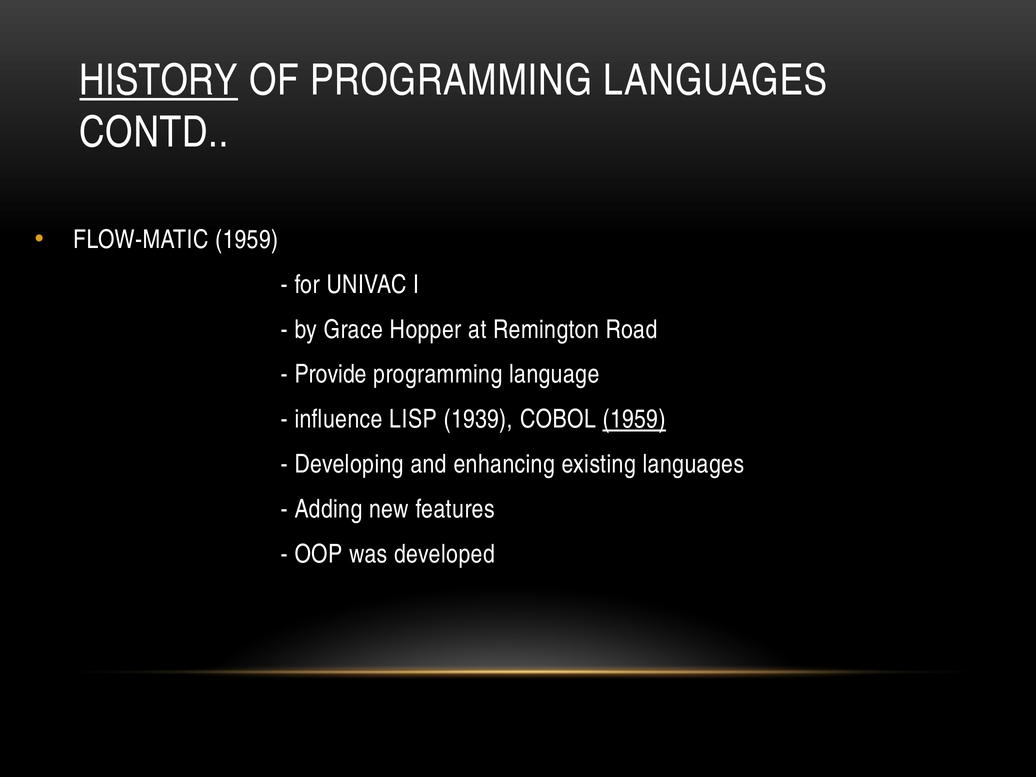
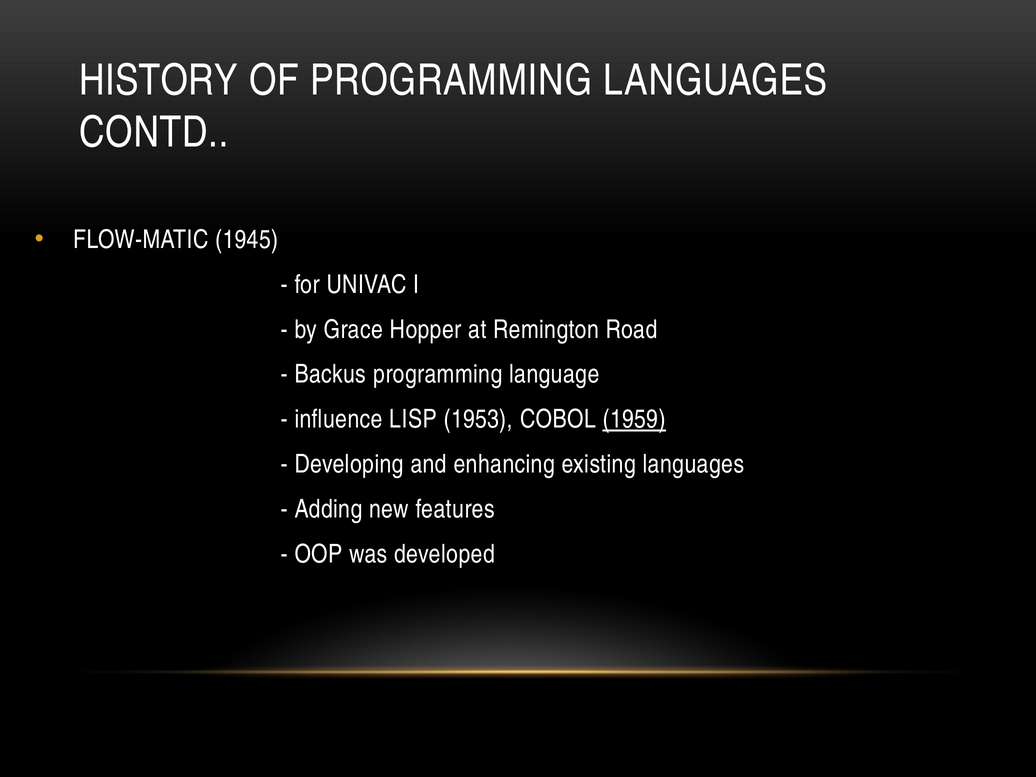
HISTORY underline: present -> none
FLOW-MATIC 1959: 1959 -> 1945
Provide: Provide -> Backus
1939: 1939 -> 1953
